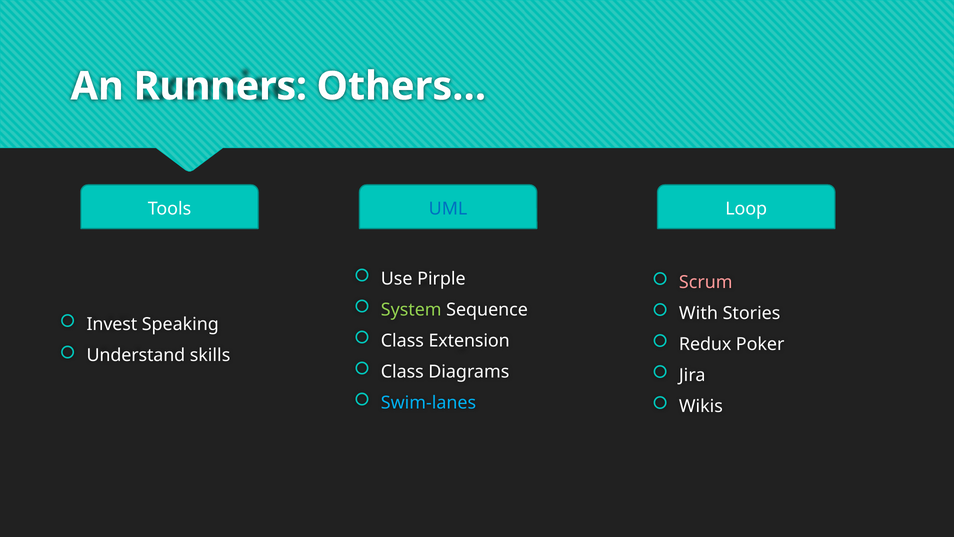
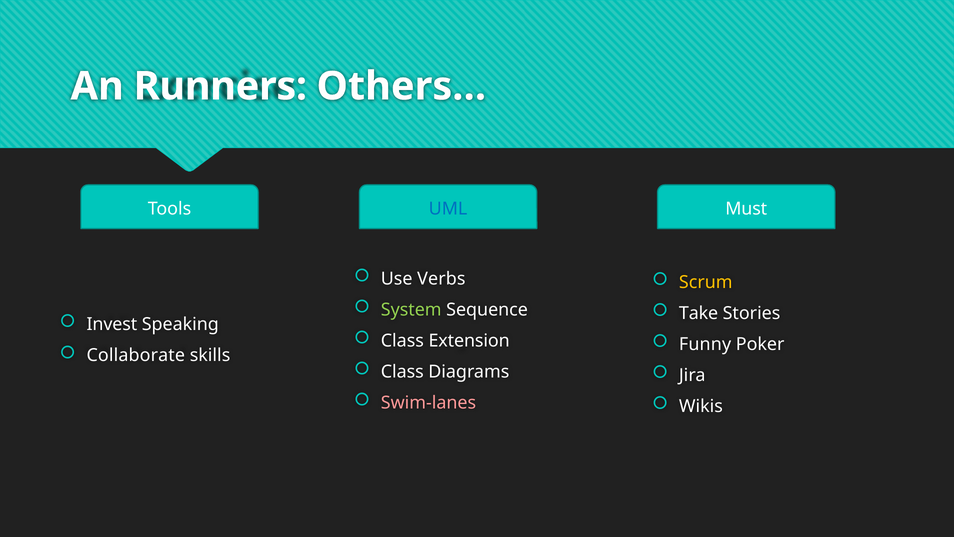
Loop: Loop -> Must
Pirple: Pirple -> Verbs
Scrum colour: pink -> yellow
With: With -> Take
Redux: Redux -> Funny
Understand: Understand -> Collaborate
Swim-lanes colour: light blue -> pink
